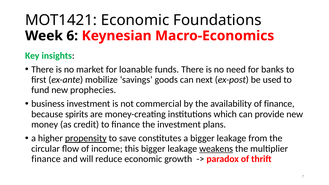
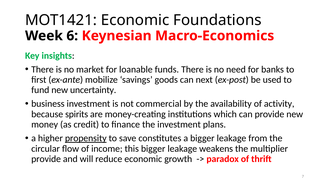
prophecies: prophecies -> uncertainty
of finance: finance -> activity
weakens underline: present -> none
finance at (46, 159): finance -> provide
